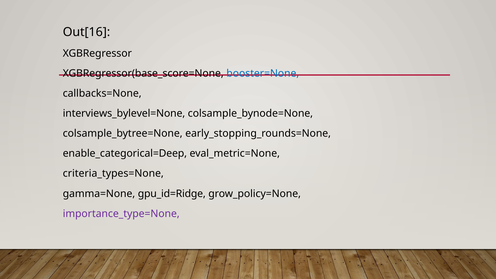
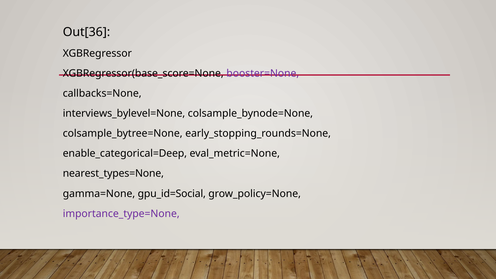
Out[16: Out[16 -> Out[36
booster=None colour: blue -> purple
criteria_types=None: criteria_types=None -> nearest_types=None
gpu_id=Ridge: gpu_id=Ridge -> gpu_id=Social
